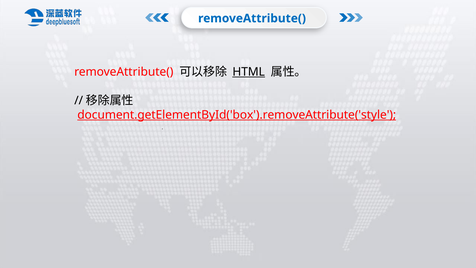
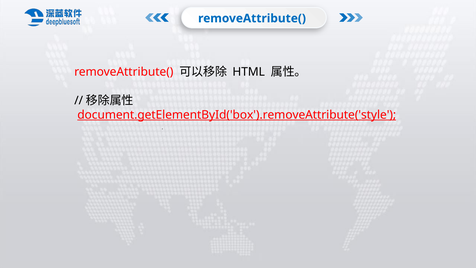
HTML underline: present -> none
